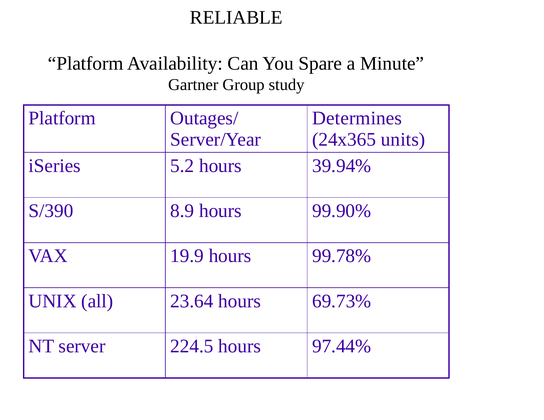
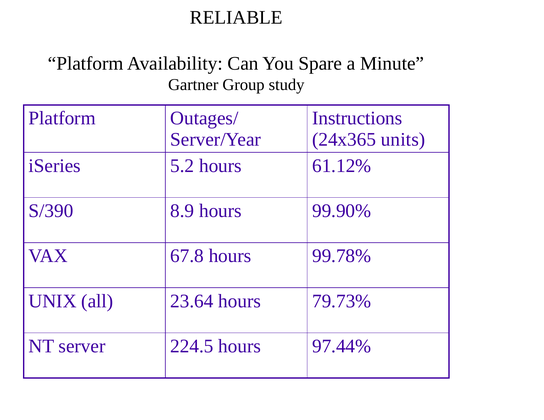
Determines: Determines -> Instructions
39.94%: 39.94% -> 61.12%
19.9: 19.9 -> 67.8
69.73%: 69.73% -> 79.73%
